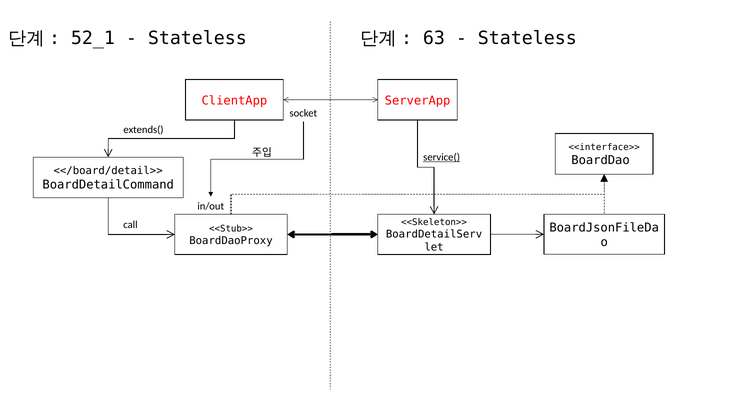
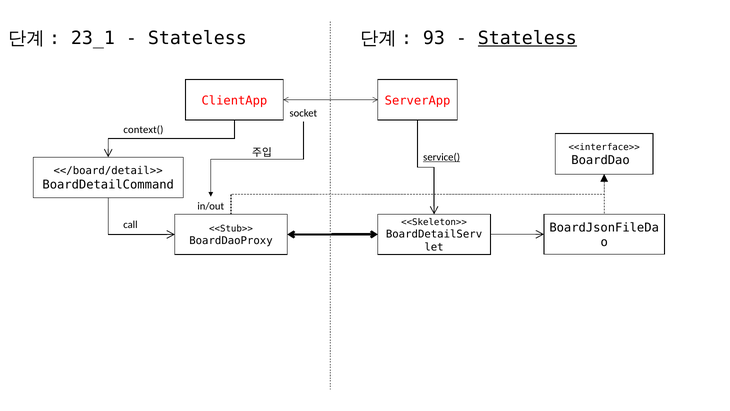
52_1: 52_1 -> 23_1
63: 63 -> 93
Stateless at (527, 38) underline: none -> present
extends(: extends( -> context(
